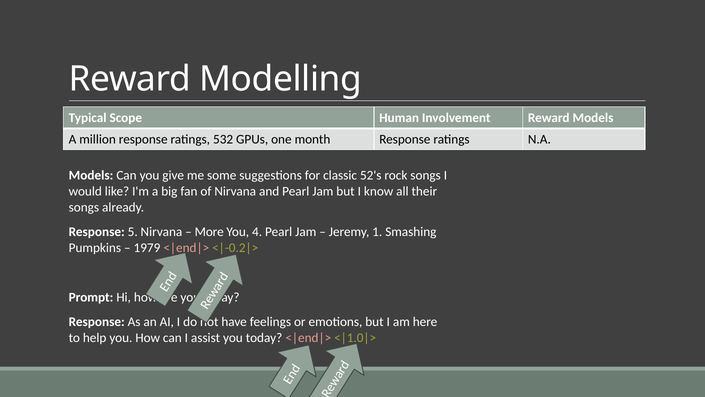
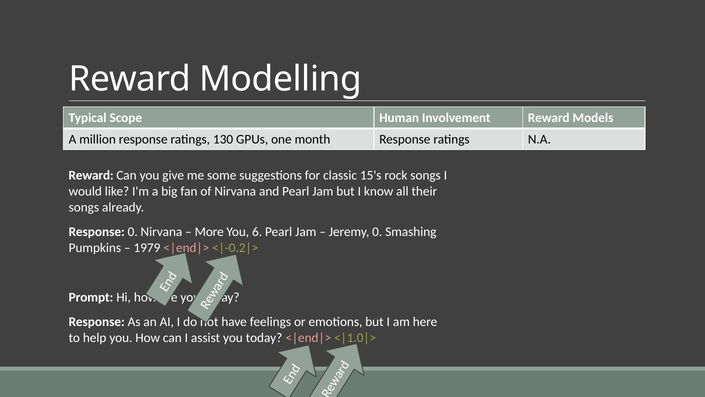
532: 532 -> 130
Models at (91, 175): Models -> Reward
52's: 52's -> 15's
Response 5: 5 -> 0
4: 4 -> 6
Jeremy 1: 1 -> 0
